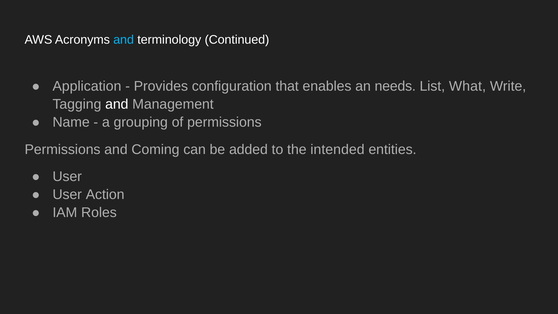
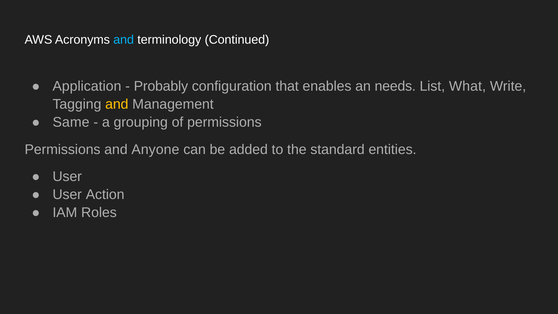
Provides: Provides -> Probably
and at (117, 104) colour: white -> yellow
Name: Name -> Same
Coming: Coming -> Anyone
intended: intended -> standard
